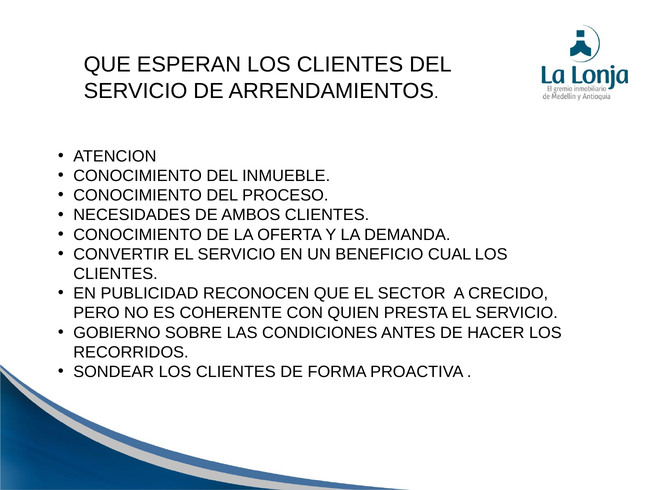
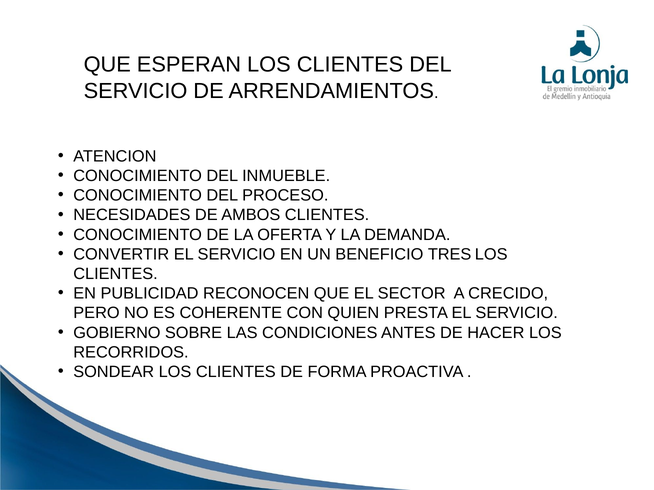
CUAL: CUAL -> TRES
